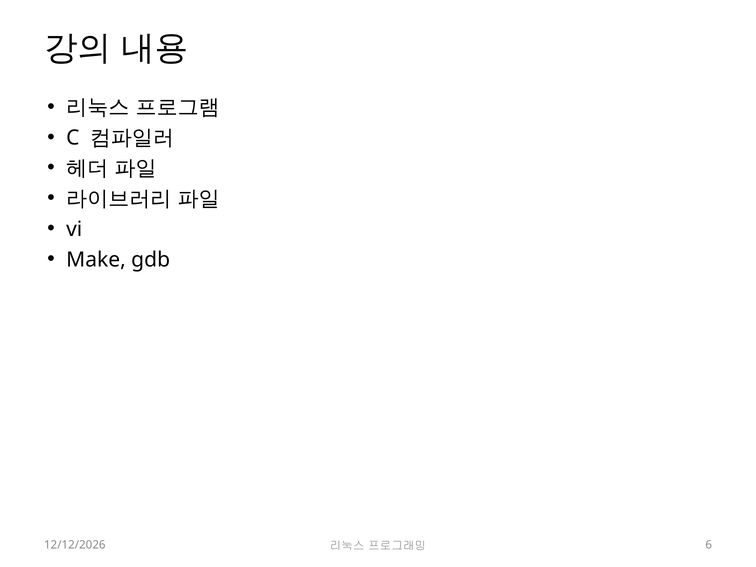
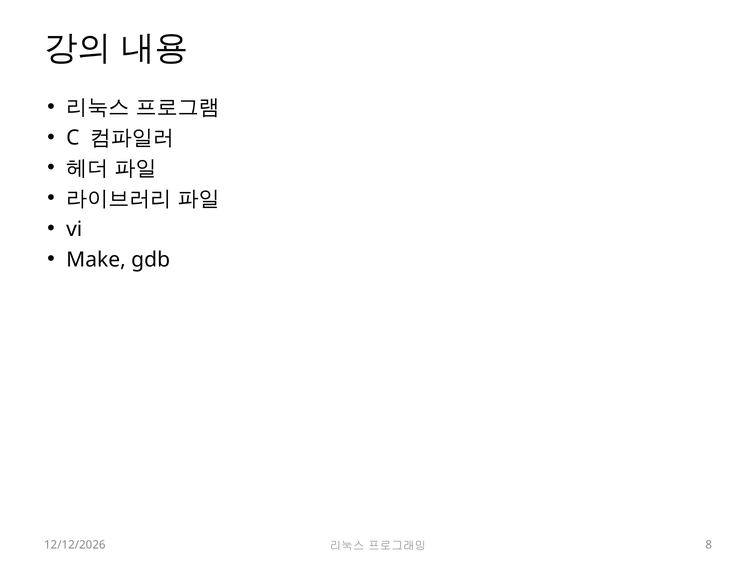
6: 6 -> 8
